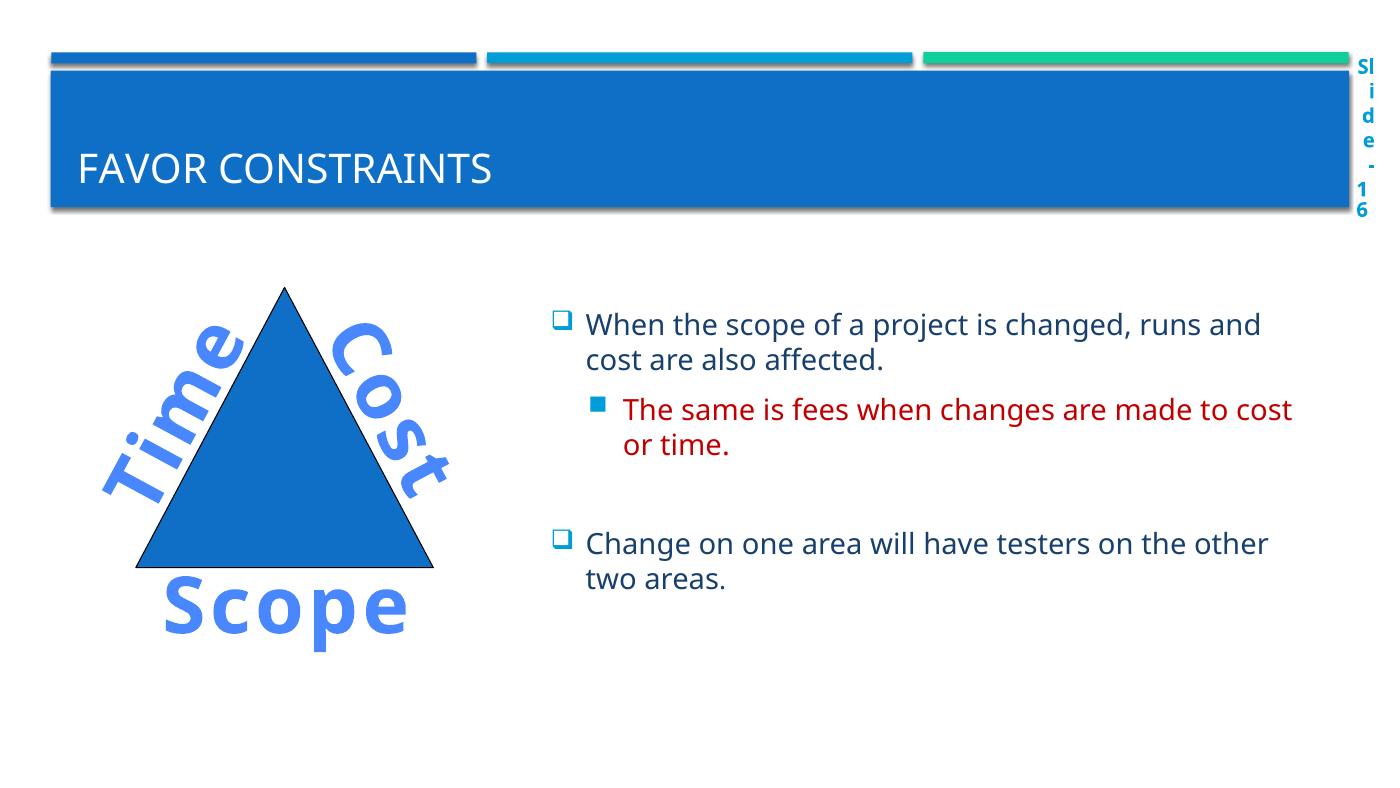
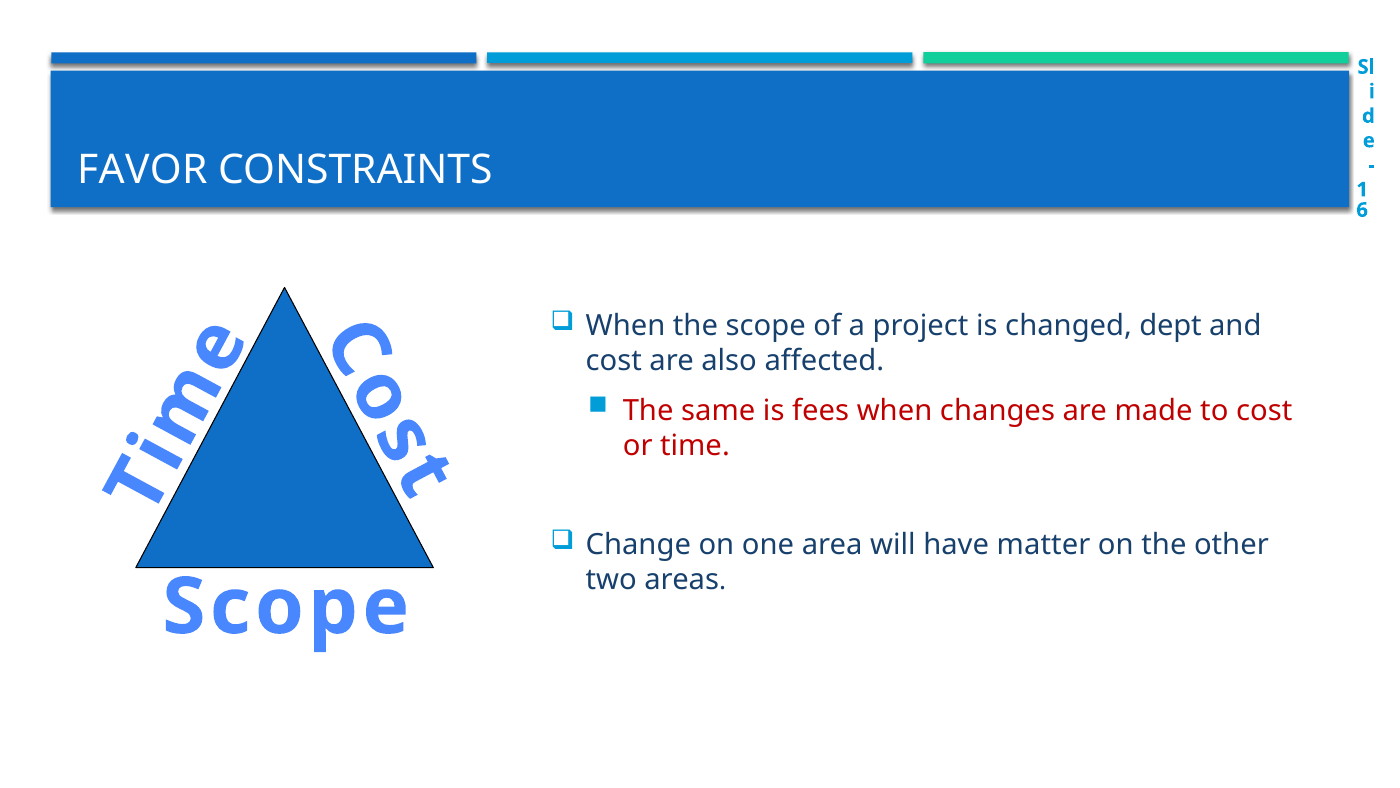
runs: runs -> dept
testers: testers -> matter
